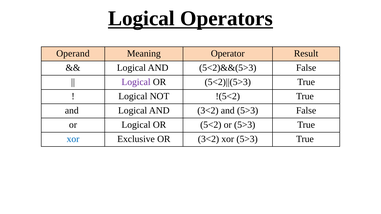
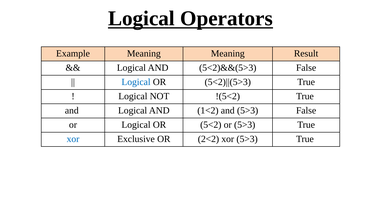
Operand: Operand -> Example
Meaning Operator: Operator -> Meaning
Logical at (136, 82) colour: purple -> blue
AND 3<2: 3<2 -> 1<2
OR 3<2: 3<2 -> 2<2
